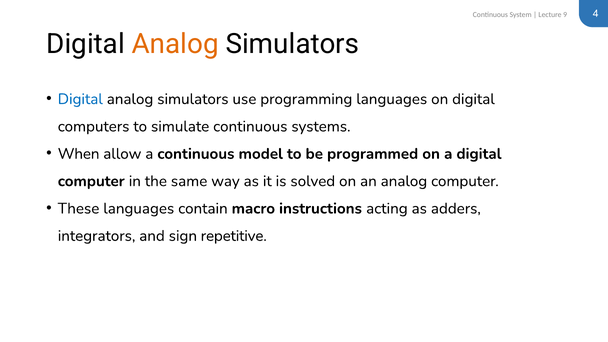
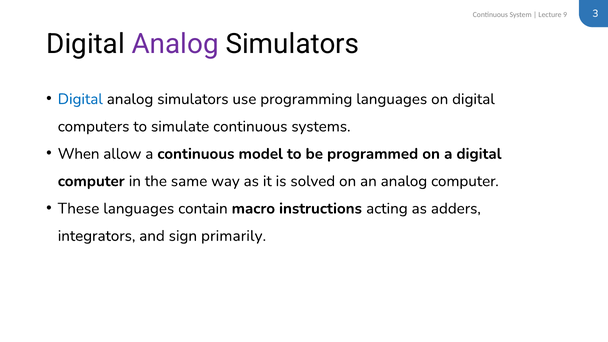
4: 4 -> 3
Analog at (175, 44) colour: orange -> purple
repetitive: repetitive -> primarily
